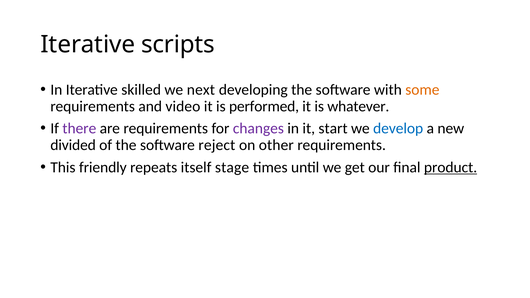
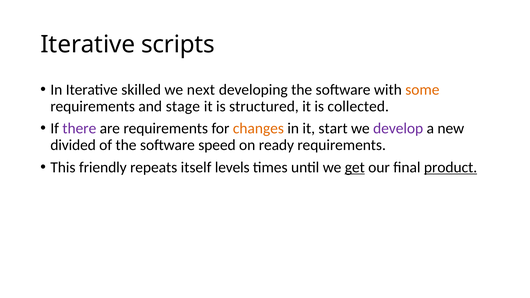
video: video -> stage
performed: performed -> structured
whatever: whatever -> collected
changes colour: purple -> orange
develop colour: blue -> purple
reject: reject -> speed
other: other -> ready
stage: stage -> levels
get underline: none -> present
